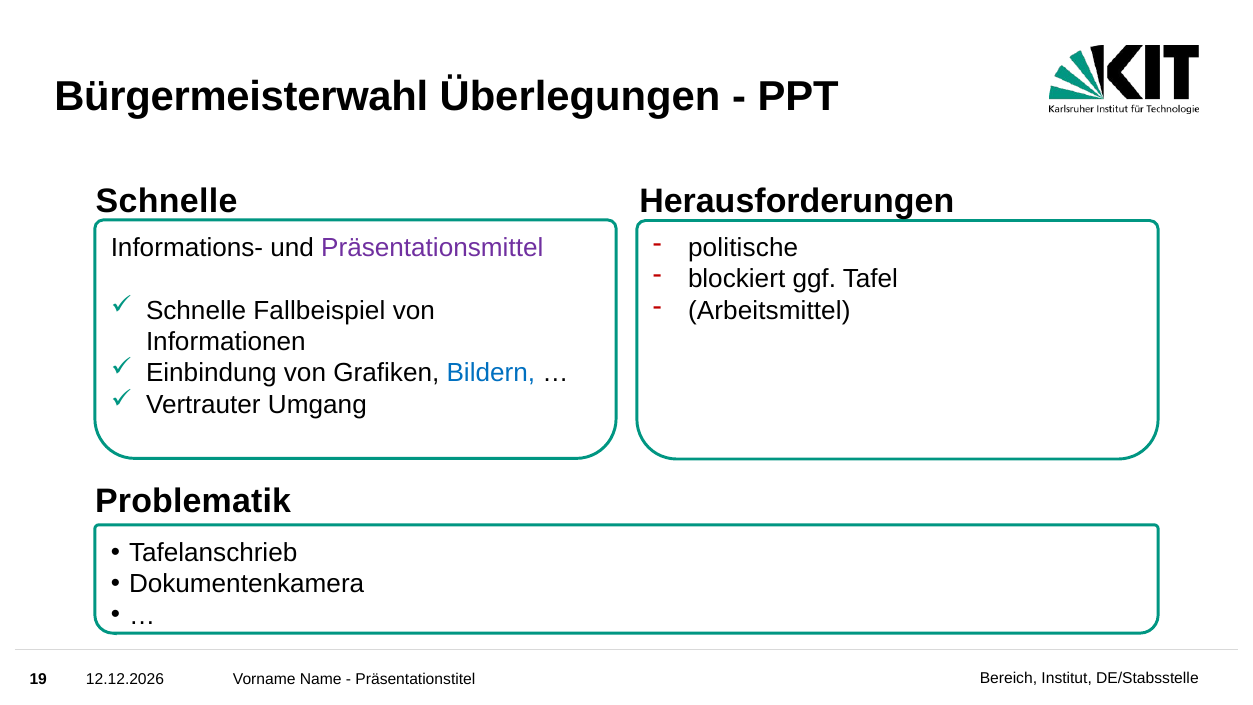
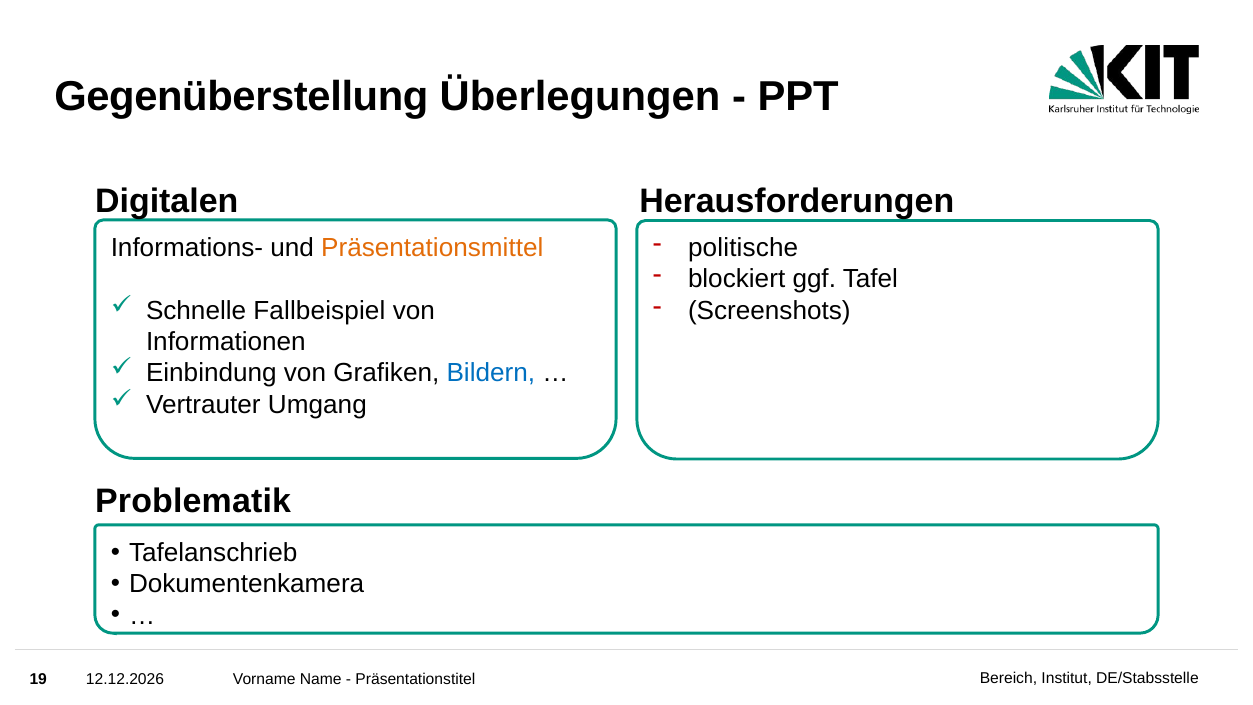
Bürgermeisterwahl: Bürgermeisterwahl -> Gegenüberstellung
Schnelle at (167, 201): Schnelle -> Digitalen
Präsentationsmittel colour: purple -> orange
Arbeitsmittel: Arbeitsmittel -> Screenshots
